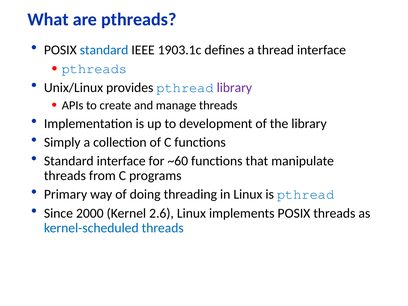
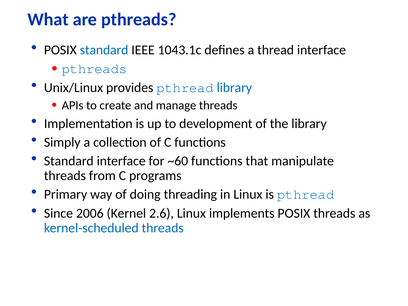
1903.1c: 1903.1c -> 1043.1c
library at (234, 88) colour: purple -> blue
2000: 2000 -> 2006
